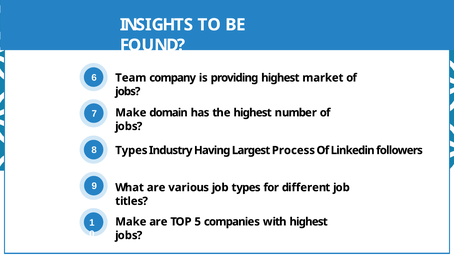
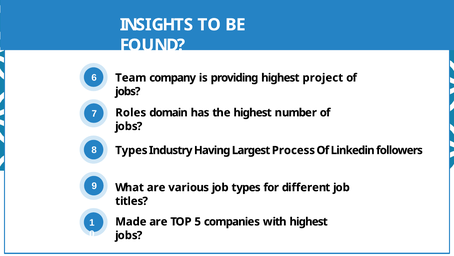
market: market -> project
Make at (131, 112): Make -> Roles
Make at (131, 221): Make -> Made
